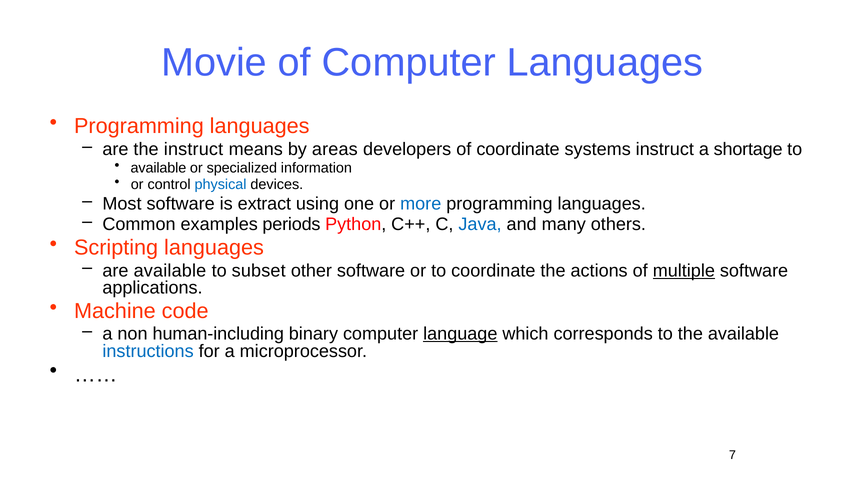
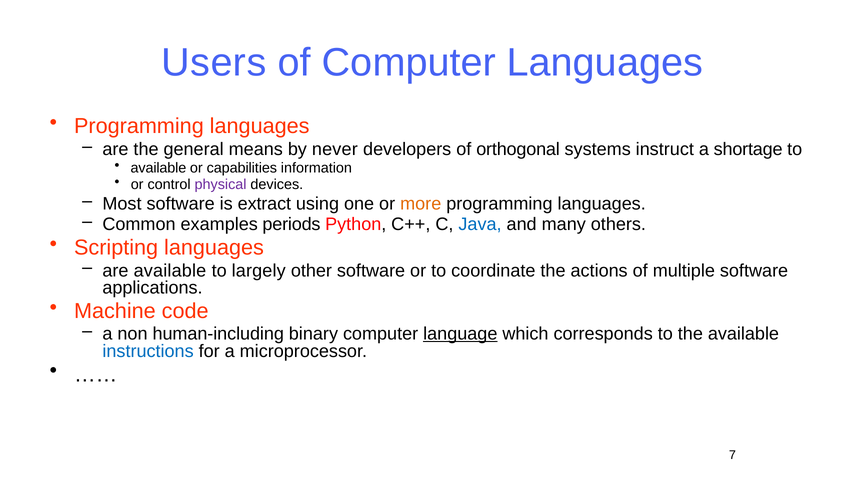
Movie: Movie -> Users
the instruct: instruct -> general
areas: areas -> never
of coordinate: coordinate -> orthogonal
specialized: specialized -> capabilities
physical colour: blue -> purple
more colour: blue -> orange
subset: subset -> largely
multiple underline: present -> none
